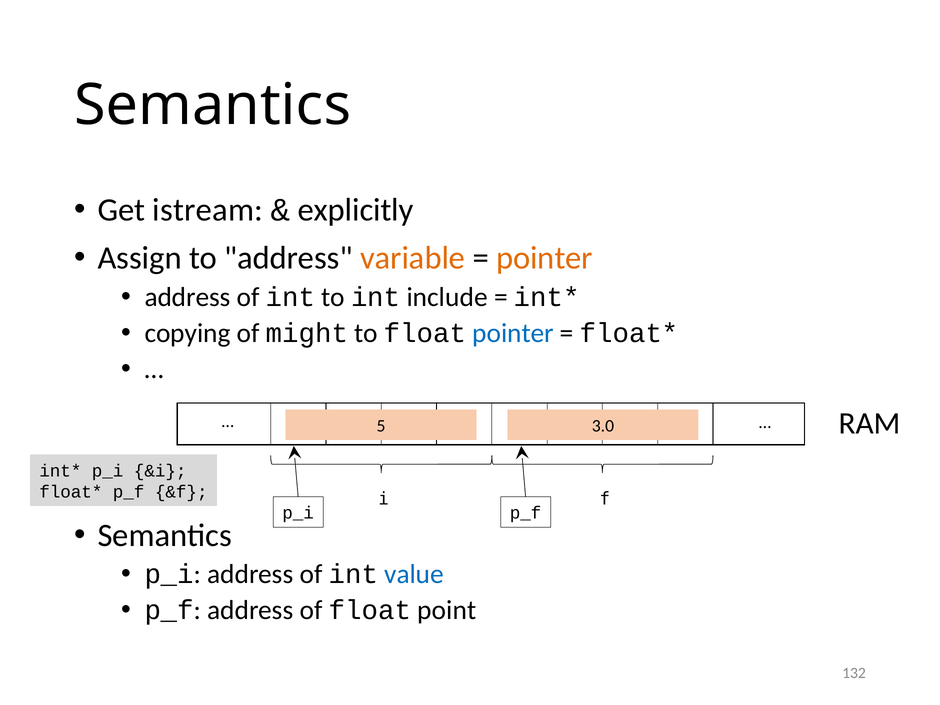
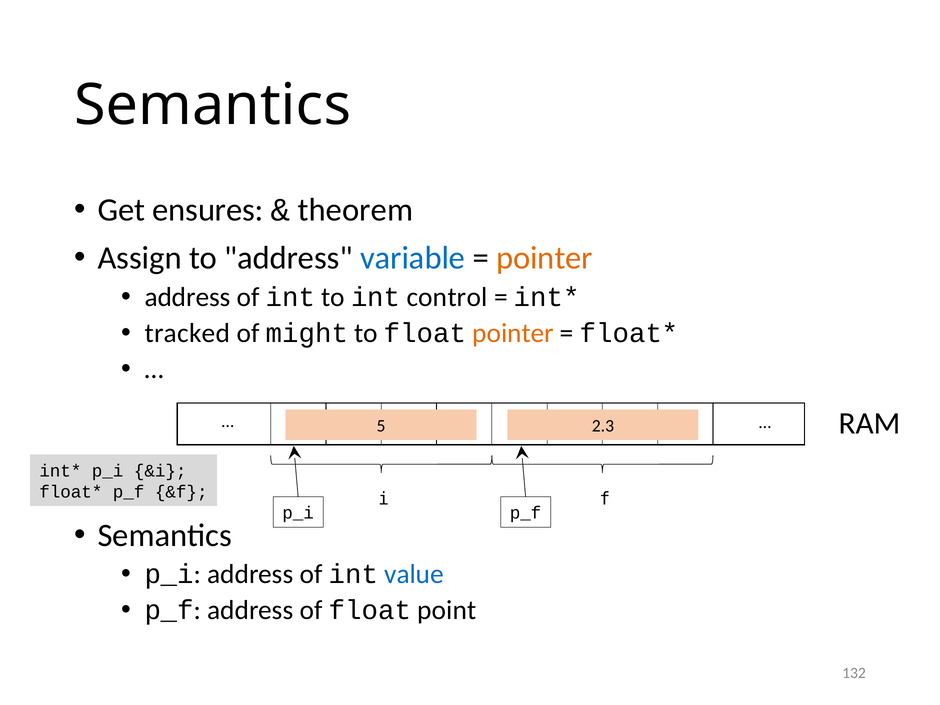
istream: istream -> ensures
explicitly: explicitly -> theorem
variable colour: orange -> blue
include: include -> control
copying: copying -> tracked
pointer at (513, 333) colour: blue -> orange
3.0: 3.0 -> 2.3
